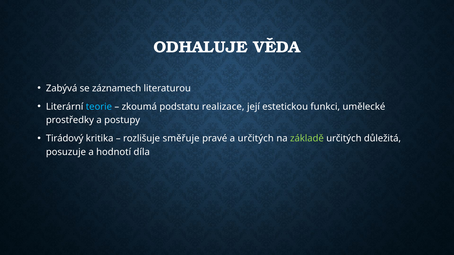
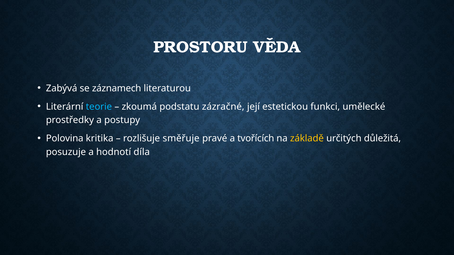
ODHALUJE: ODHALUJE -> PROSTORU
realizace: realizace -> zázračné
Tirádový: Tirádový -> Polovina
a určitých: určitých -> tvořících
základě colour: light green -> yellow
